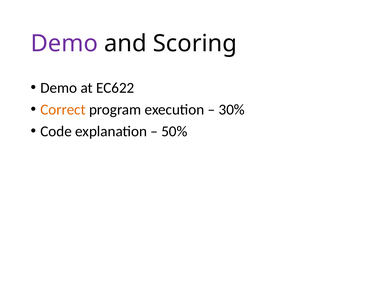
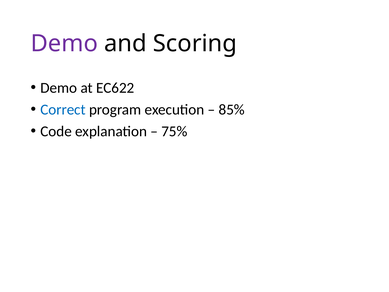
Correct colour: orange -> blue
30%: 30% -> 85%
50%: 50% -> 75%
